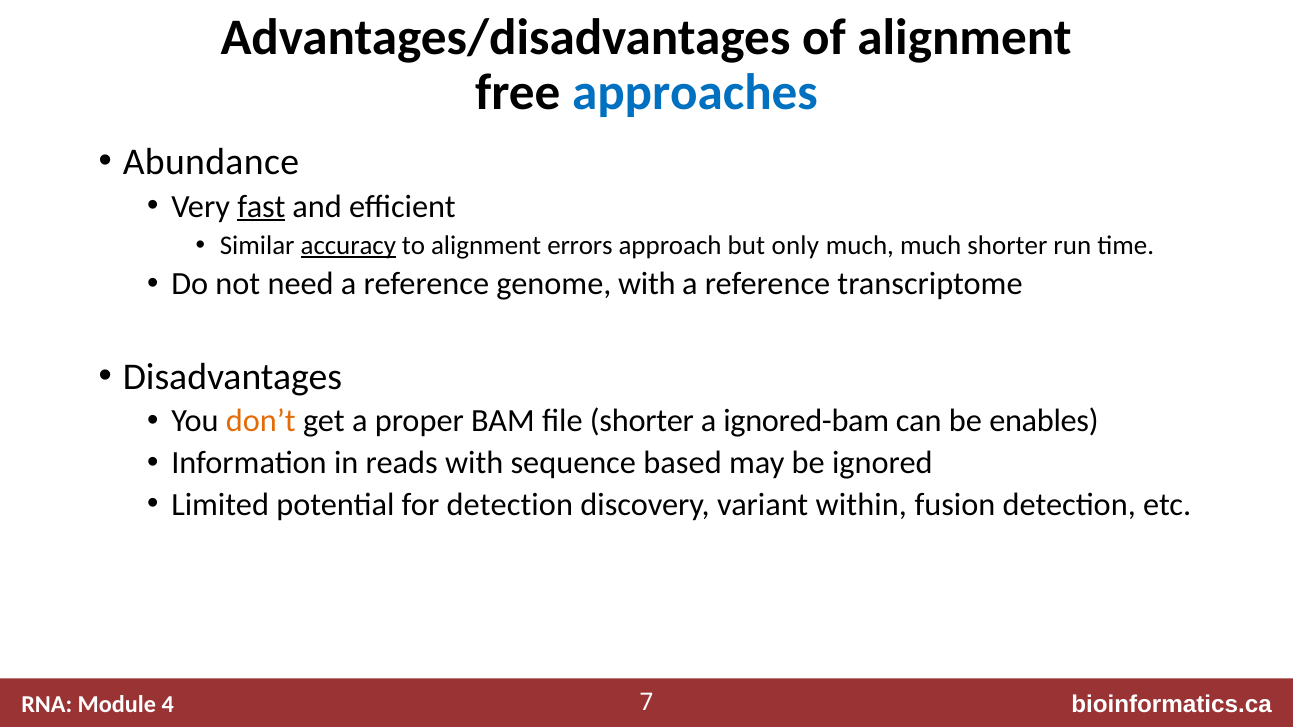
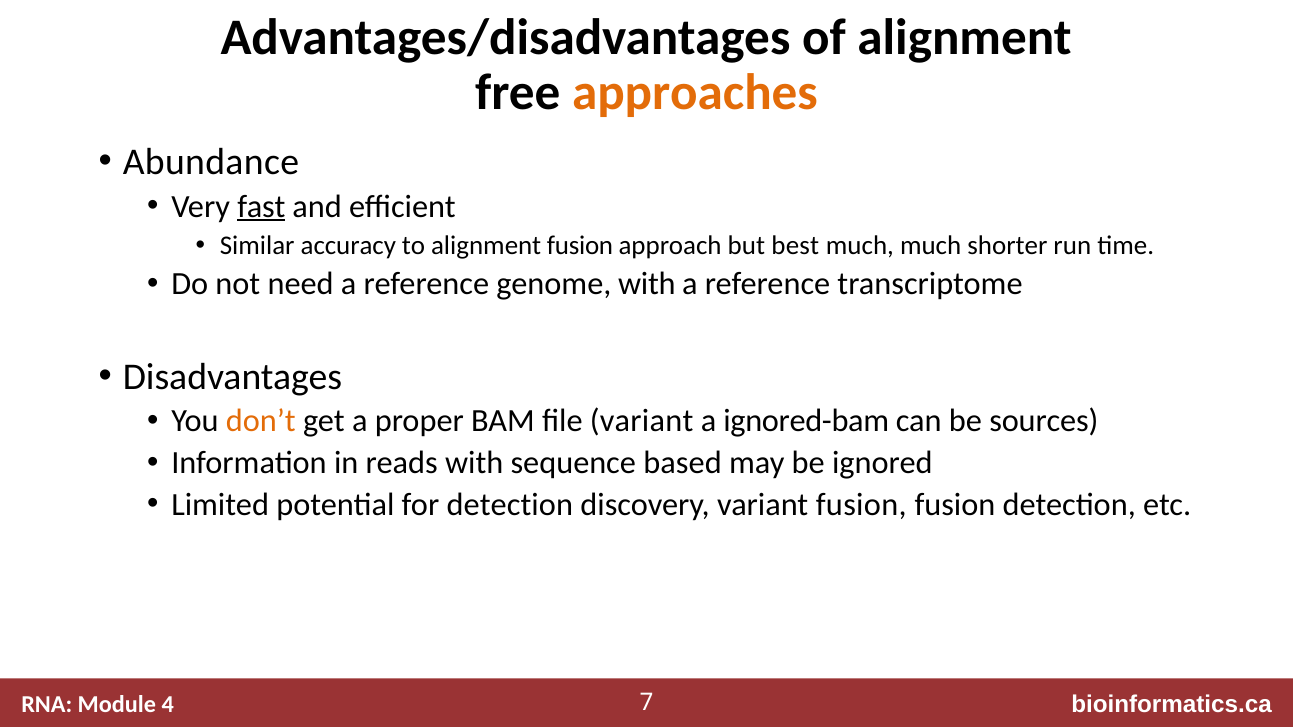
approaches colour: blue -> orange
accuracy underline: present -> none
alignment errors: errors -> fusion
only: only -> best
file shorter: shorter -> variant
enables: enables -> sources
variant within: within -> fusion
